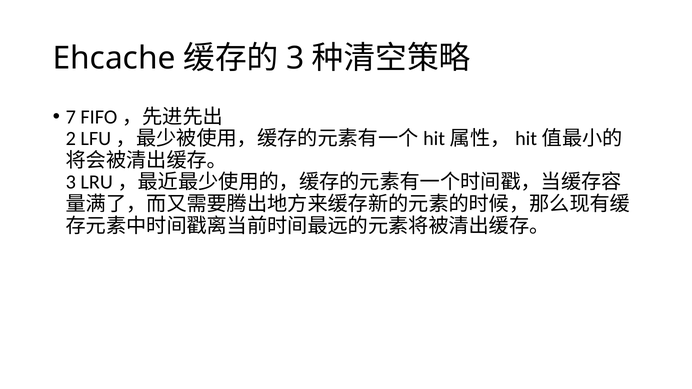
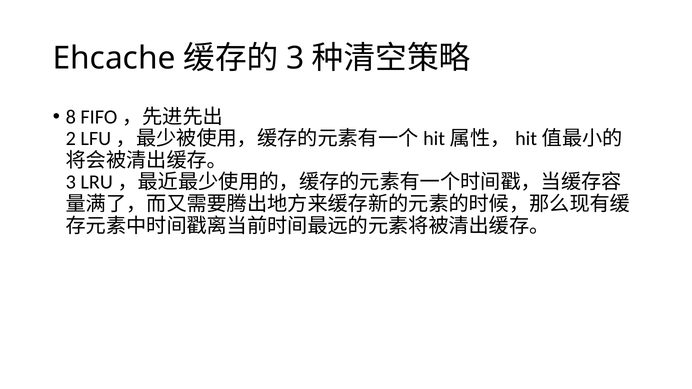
7: 7 -> 8
